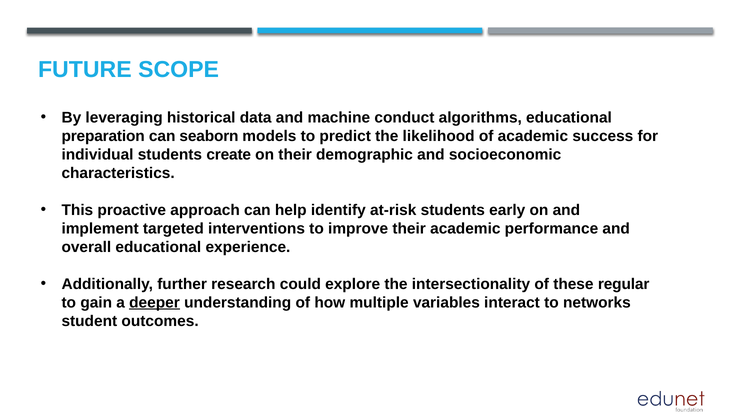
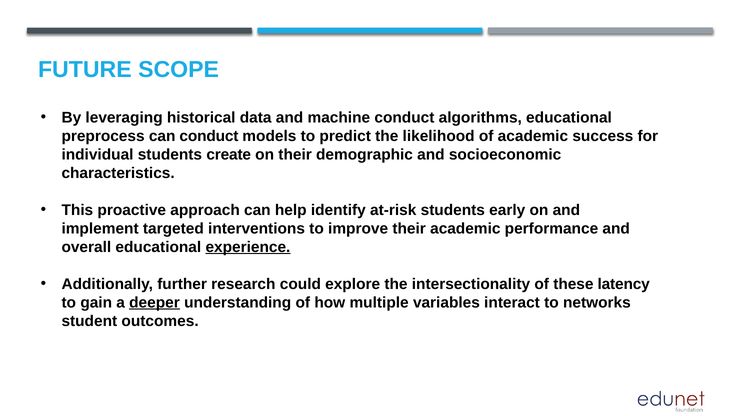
preparation: preparation -> preprocess
can seaborn: seaborn -> conduct
experience underline: none -> present
regular: regular -> latency
